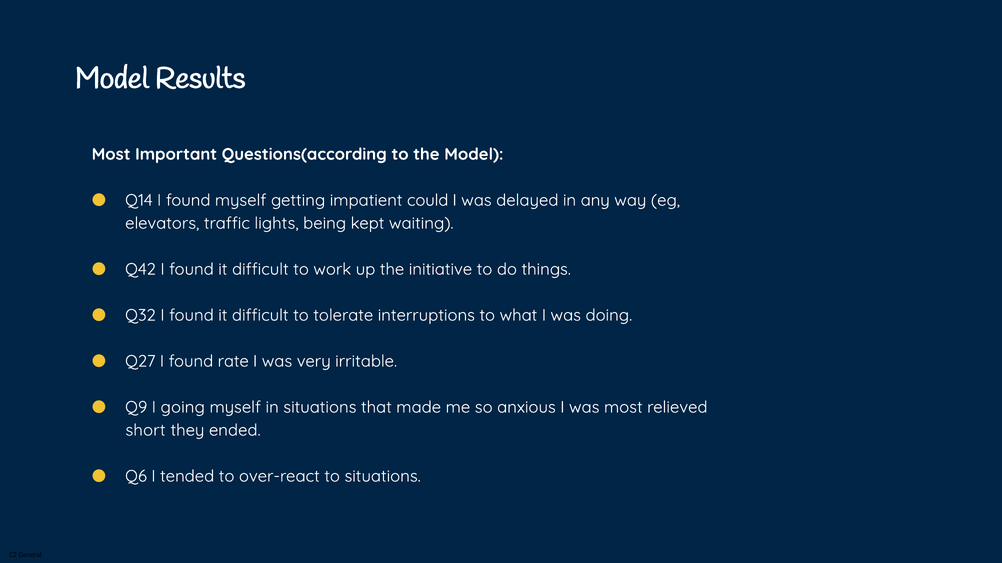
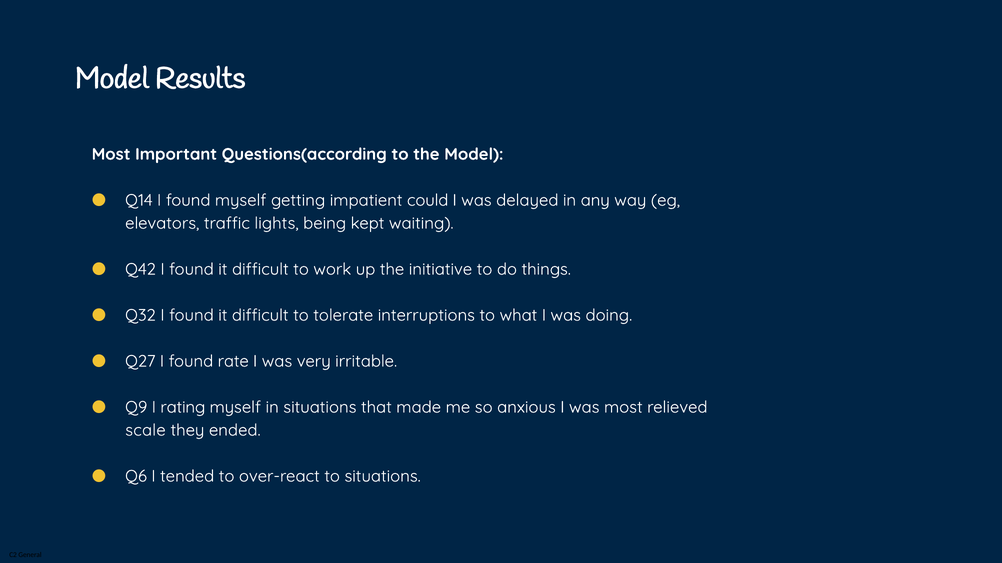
going: going -> rating
short: short -> scale
